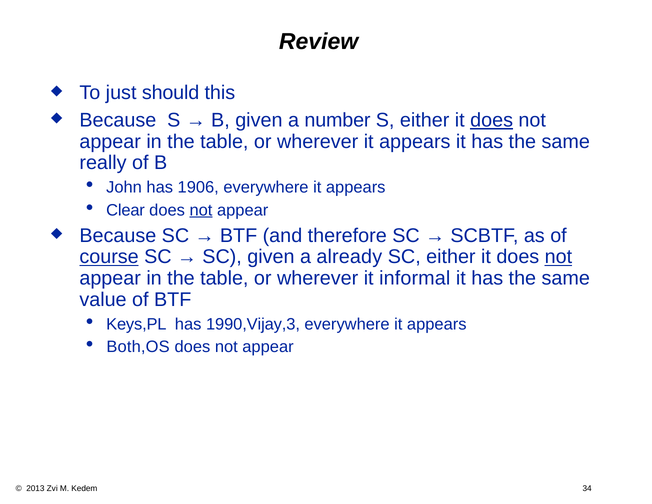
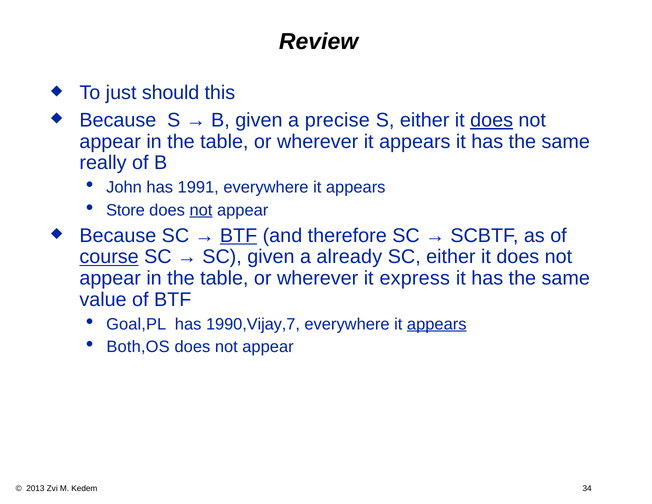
number: number -> precise
1906: 1906 -> 1991
Clear: Clear -> Store
BTF at (239, 236) underline: none -> present
not at (558, 257) underline: present -> none
informal: informal -> express
Keys,PL: Keys,PL -> Goal,PL
1990,Vijay,3: 1990,Vijay,3 -> 1990,Vijay,7
appears at (437, 324) underline: none -> present
